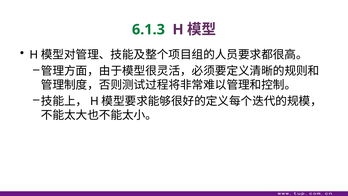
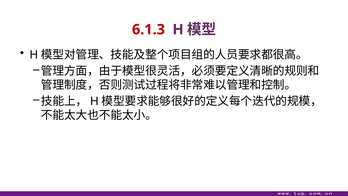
6.1.3 colour: green -> red
